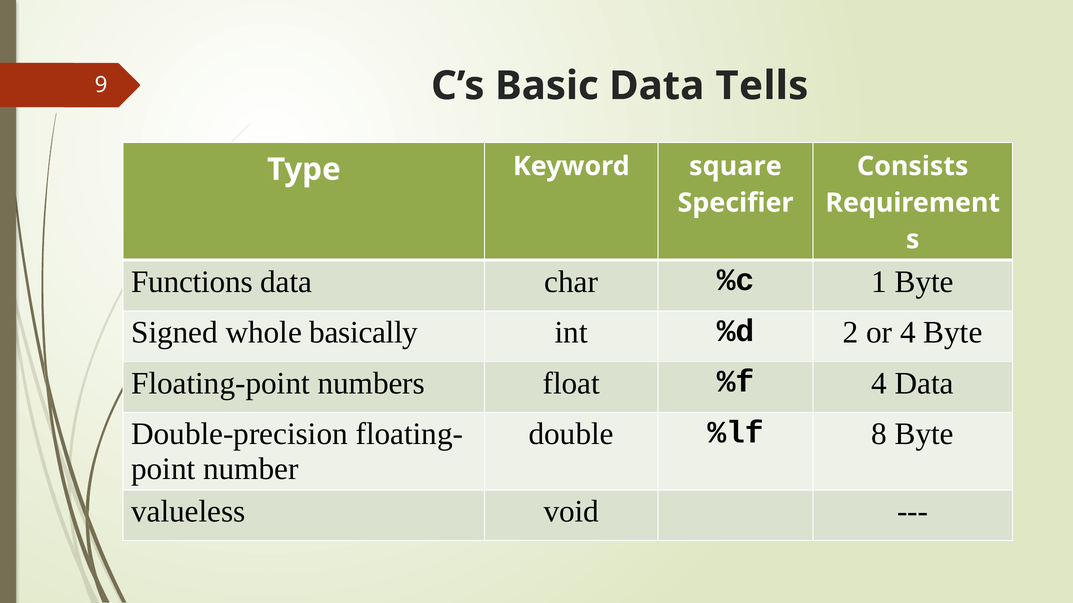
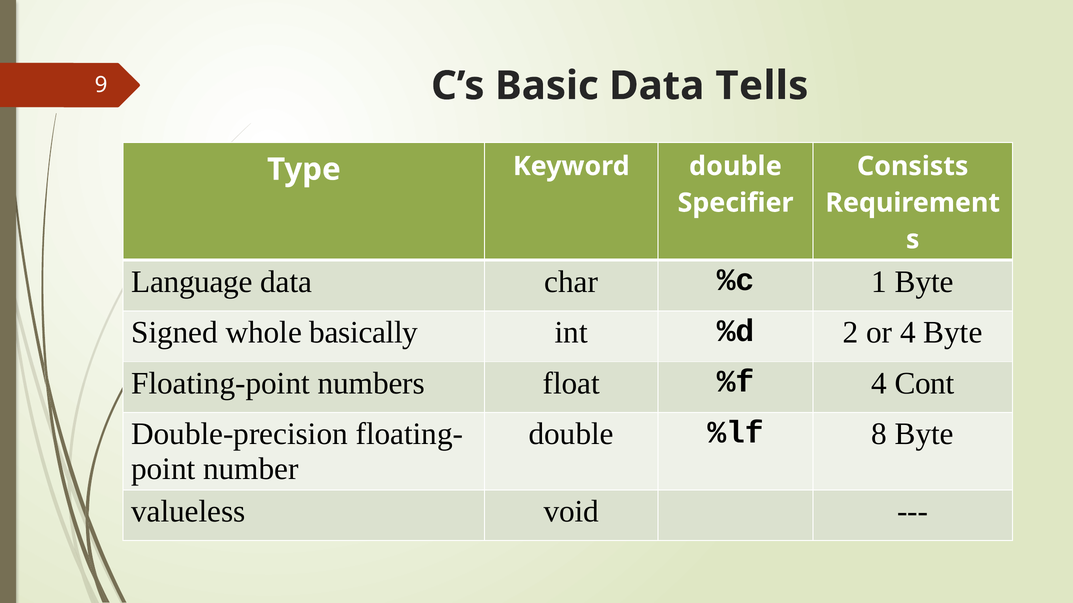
Keyword square: square -> double
Functions: Functions -> Language
4 Data: Data -> Cont
